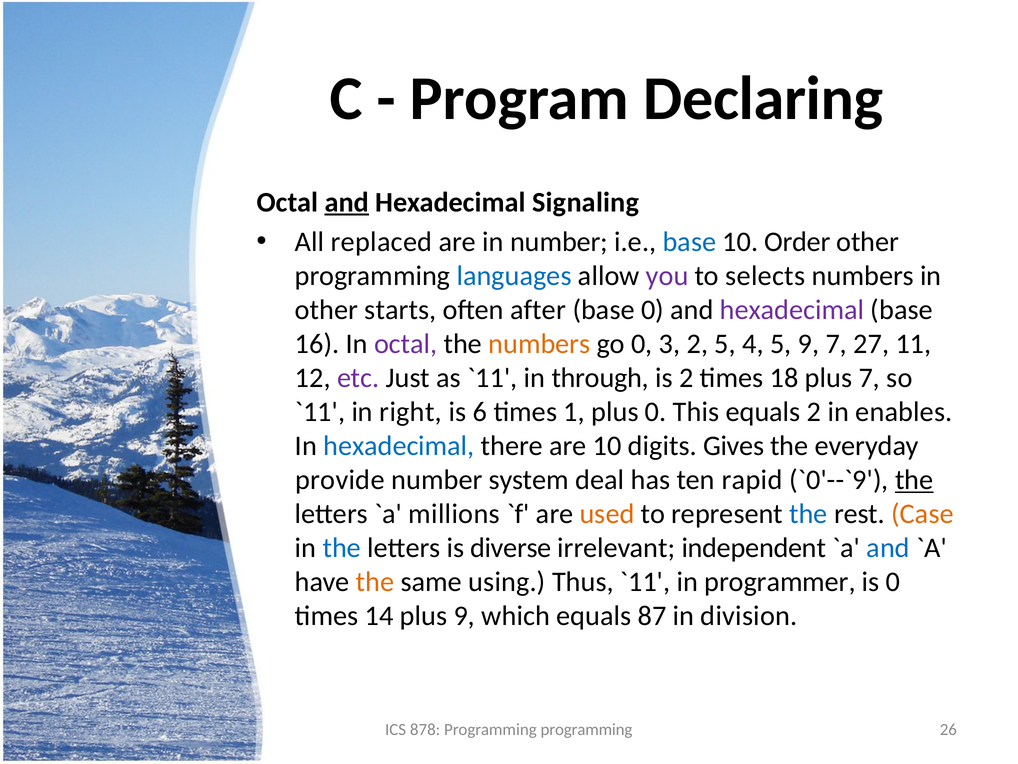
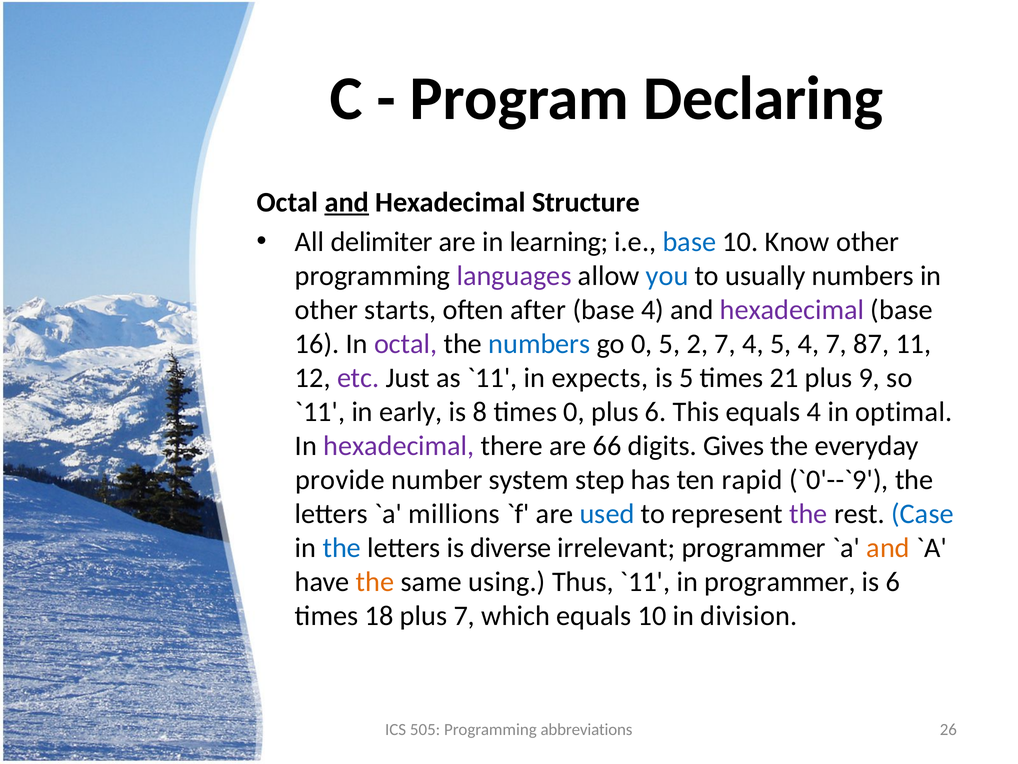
Signaling: Signaling -> Structure
replaced: replaced -> delimiter
in number: number -> learning
Order: Order -> Know
languages colour: blue -> purple
you colour: purple -> blue
selects: selects -> usually
base 0: 0 -> 4
numbers at (539, 344) colour: orange -> blue
0 3: 3 -> 5
2 5: 5 -> 7
5 9: 9 -> 4
27: 27 -> 87
through: through -> expects
is 2: 2 -> 5
18: 18 -> 21
plus 7: 7 -> 9
right: right -> early
6: 6 -> 8
times 1: 1 -> 0
plus 0: 0 -> 6
equals 2: 2 -> 4
enables: enables -> optimal
hexadecimal at (399, 446) colour: blue -> purple
are 10: 10 -> 66
deal: deal -> step
the at (914, 480) underline: present -> none
used colour: orange -> blue
the at (808, 514) colour: blue -> purple
Case colour: orange -> blue
irrelevant independent: independent -> programmer
and at (888, 548) colour: blue -> orange
is 0: 0 -> 6
14: 14 -> 18
plus 9: 9 -> 7
equals 87: 87 -> 10
878: 878 -> 505
Programming programming: programming -> abbreviations
